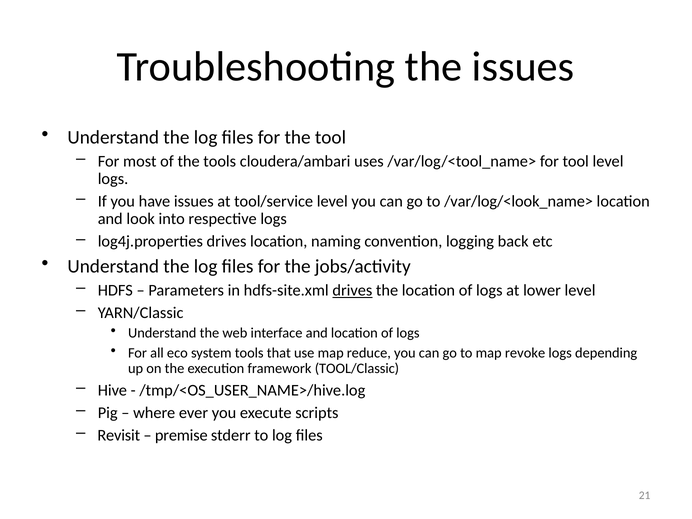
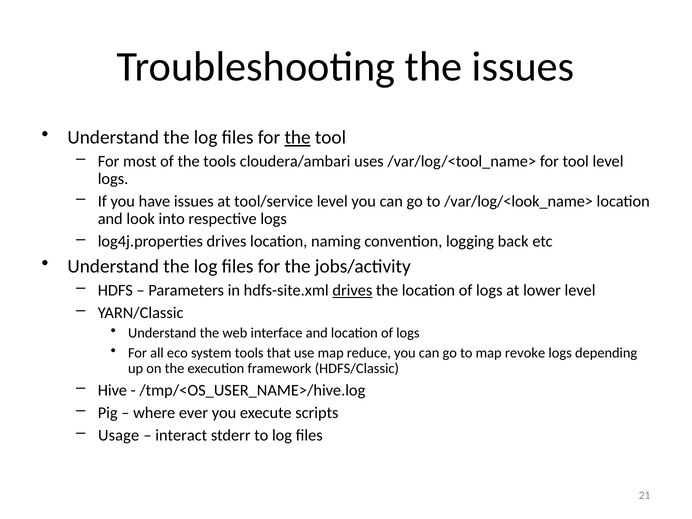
the at (298, 137) underline: none -> present
TOOL/Classic: TOOL/Classic -> HDFS/Classic
Revisit: Revisit -> Usage
premise: premise -> interact
